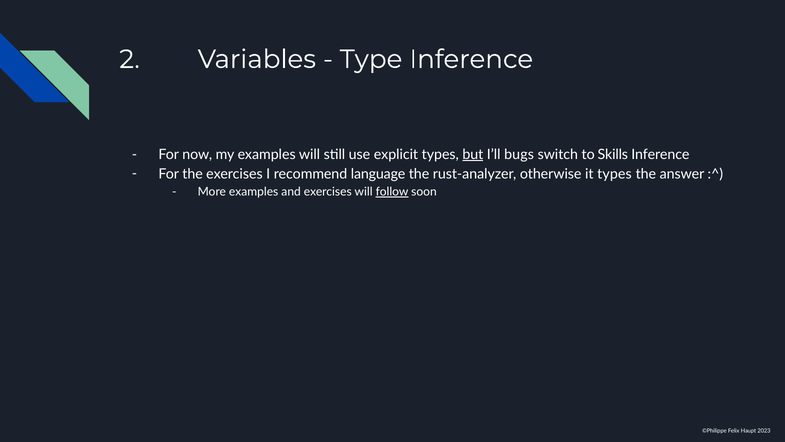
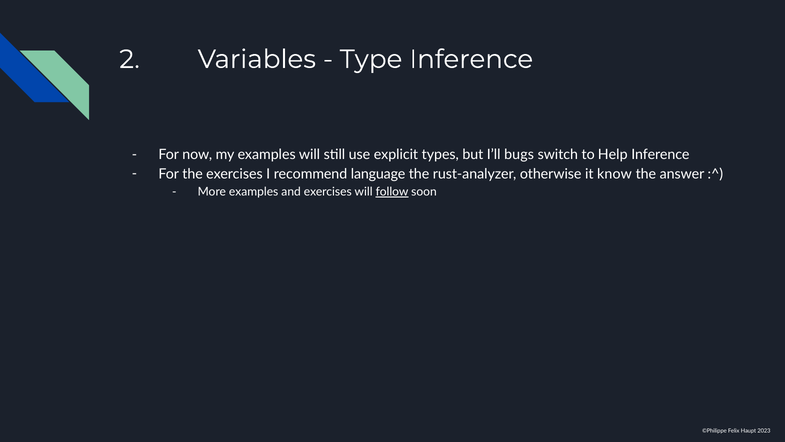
but underline: present -> none
Skills: Skills -> Help
it types: types -> know
